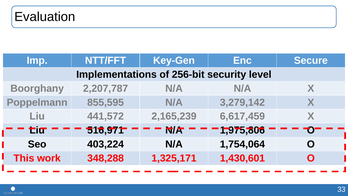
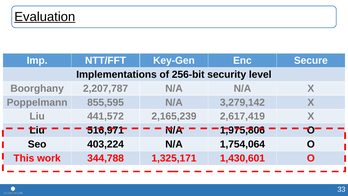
Evaluation underline: none -> present
6,617,459: 6,617,459 -> 2,617,419
348,288: 348,288 -> 344,788
